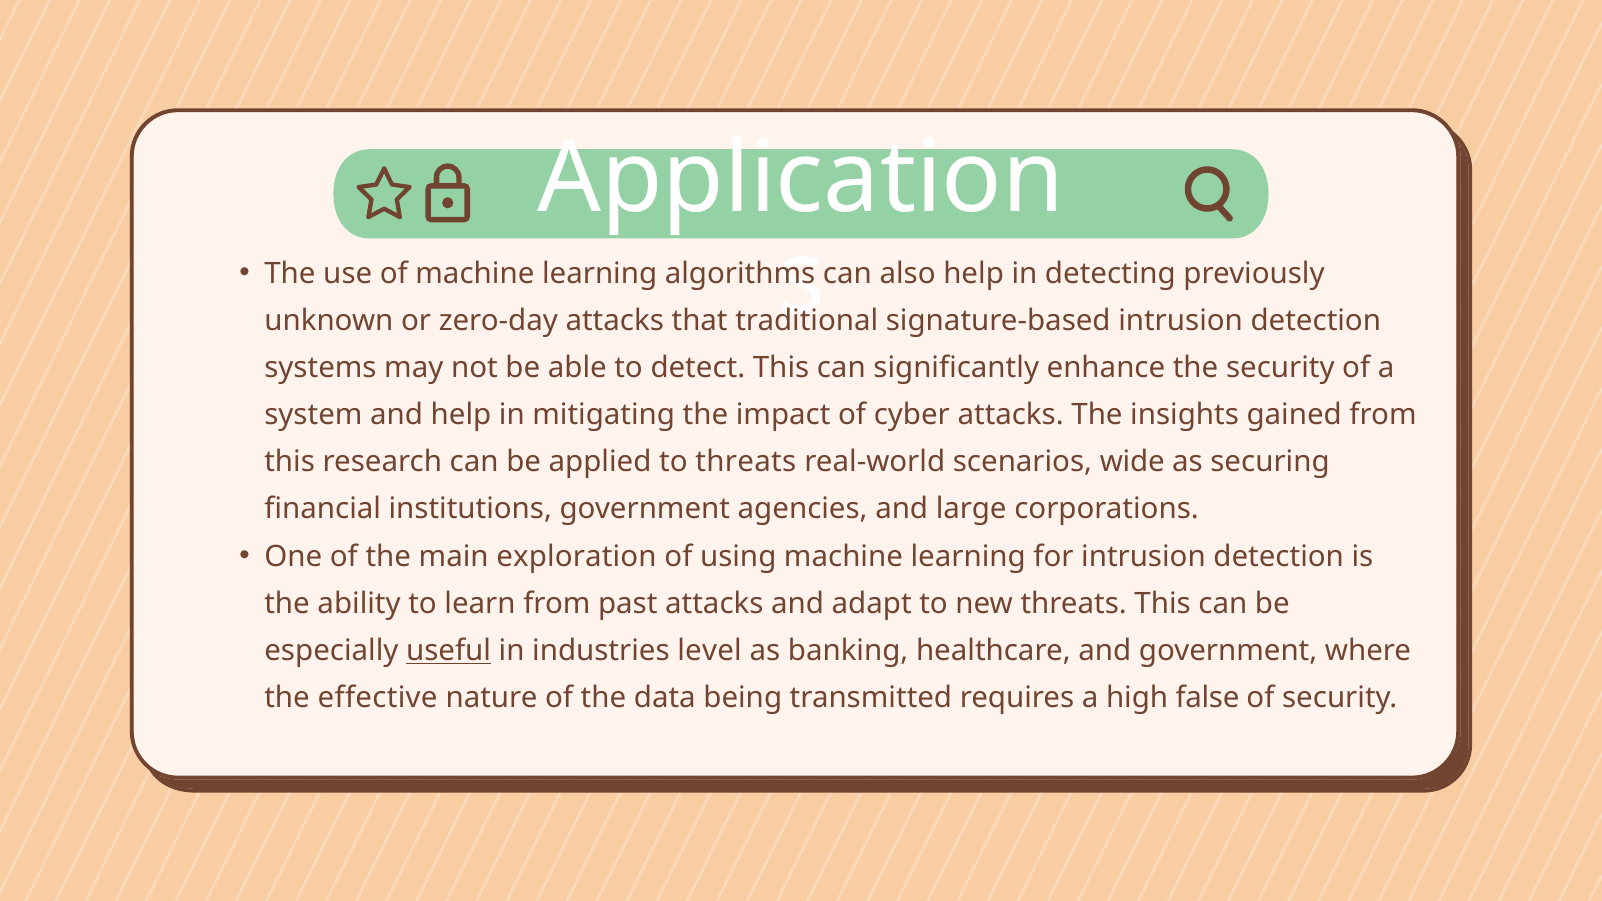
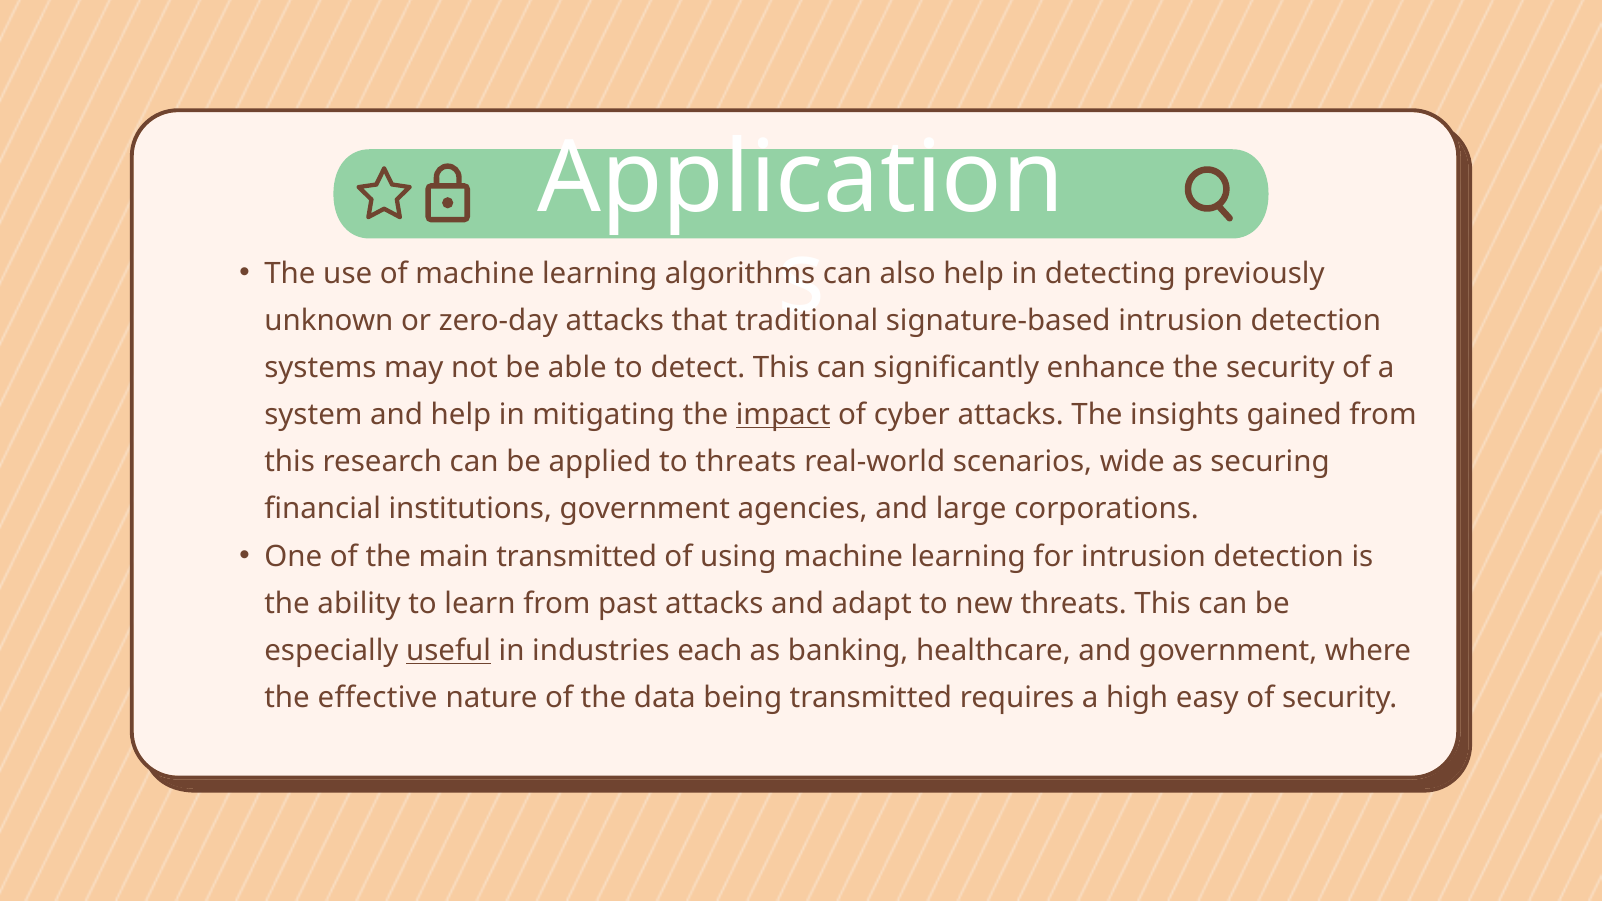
impact underline: none -> present
main exploration: exploration -> transmitted
level: level -> each
false: false -> easy
